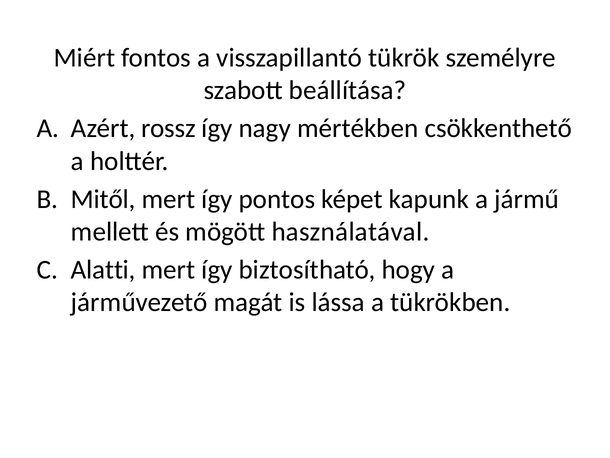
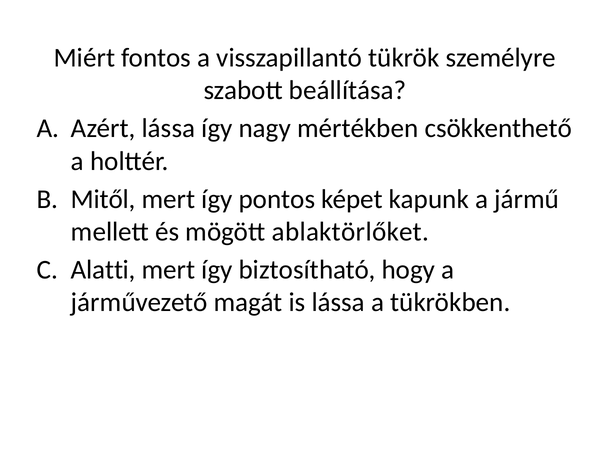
Azért rossz: rossz -> lássa
használatával: használatával -> ablaktörlőket
